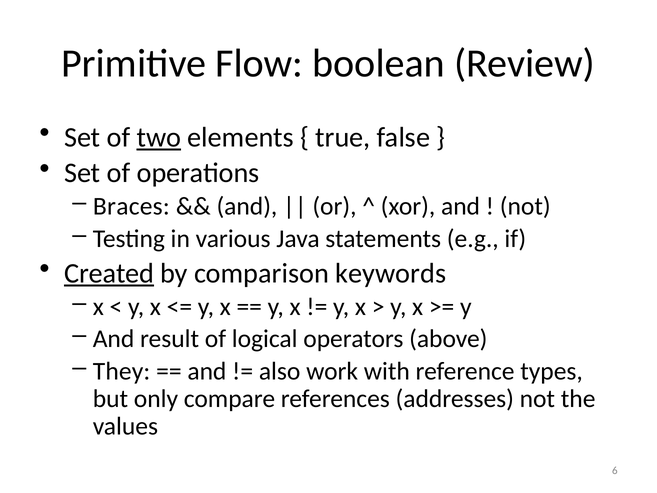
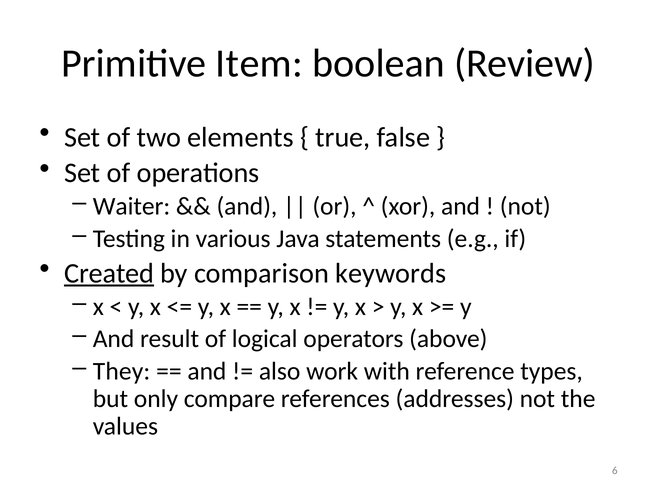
Flow: Flow -> Item
two underline: present -> none
Braces: Braces -> Waiter
